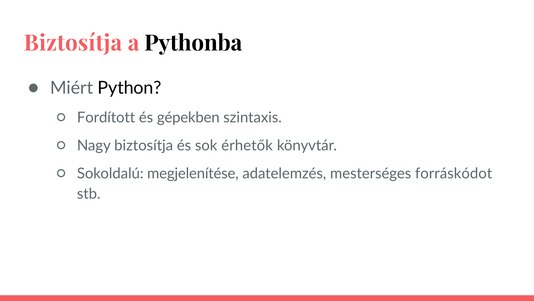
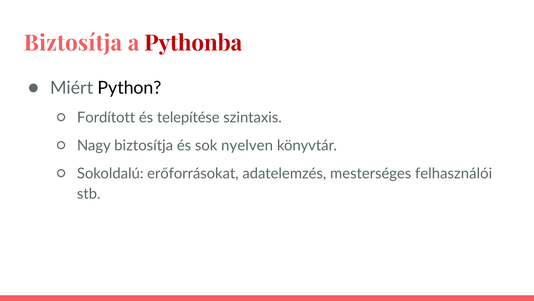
Pythonba colour: black -> red
gépekben: gépekben -> telepítése
érhetők: érhetők -> nyelven
megjelenítése: megjelenítése -> erőforrásokat
forráskódot: forráskódot -> felhasználói
